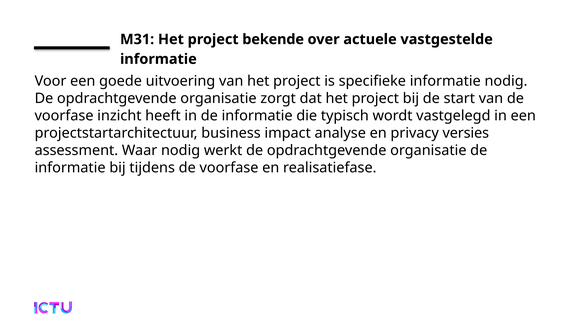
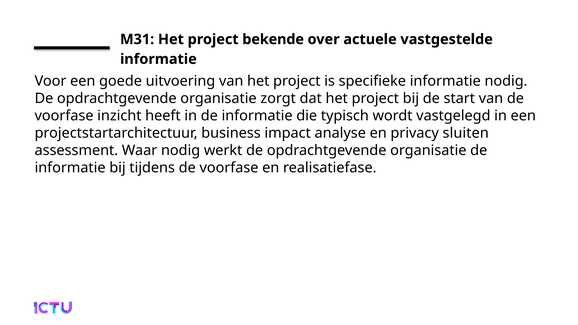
versies: versies -> sluiten
